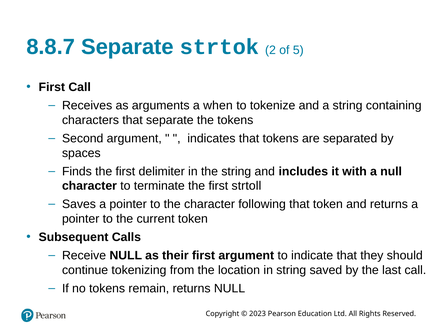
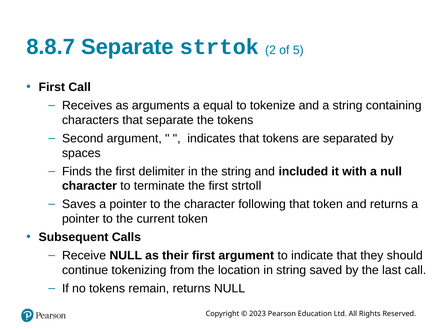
when: when -> equal
includes: includes -> included
